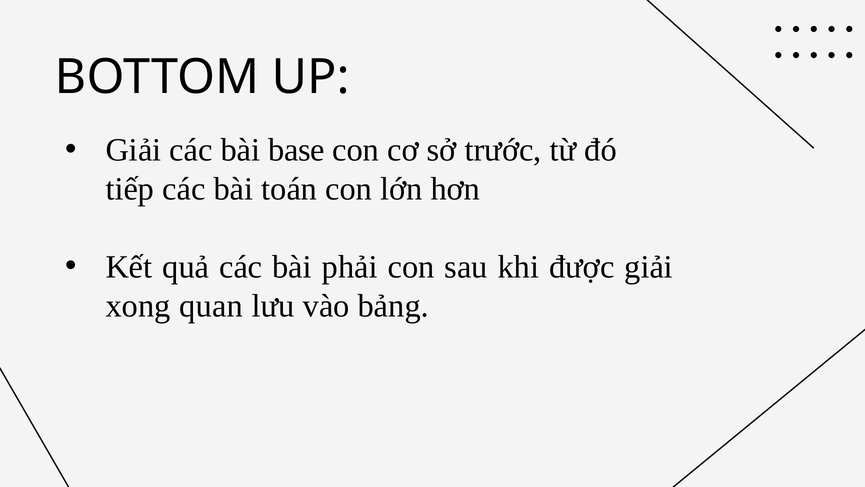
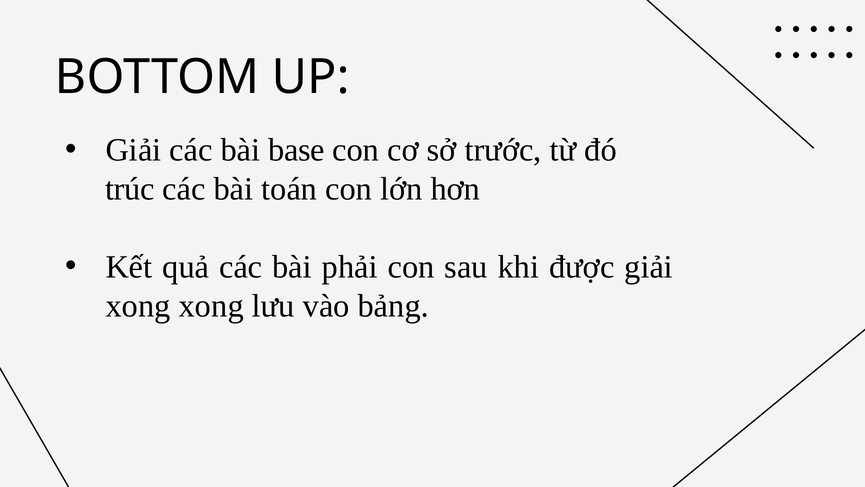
tiếp: tiếp -> trúc
xong quan: quan -> xong
